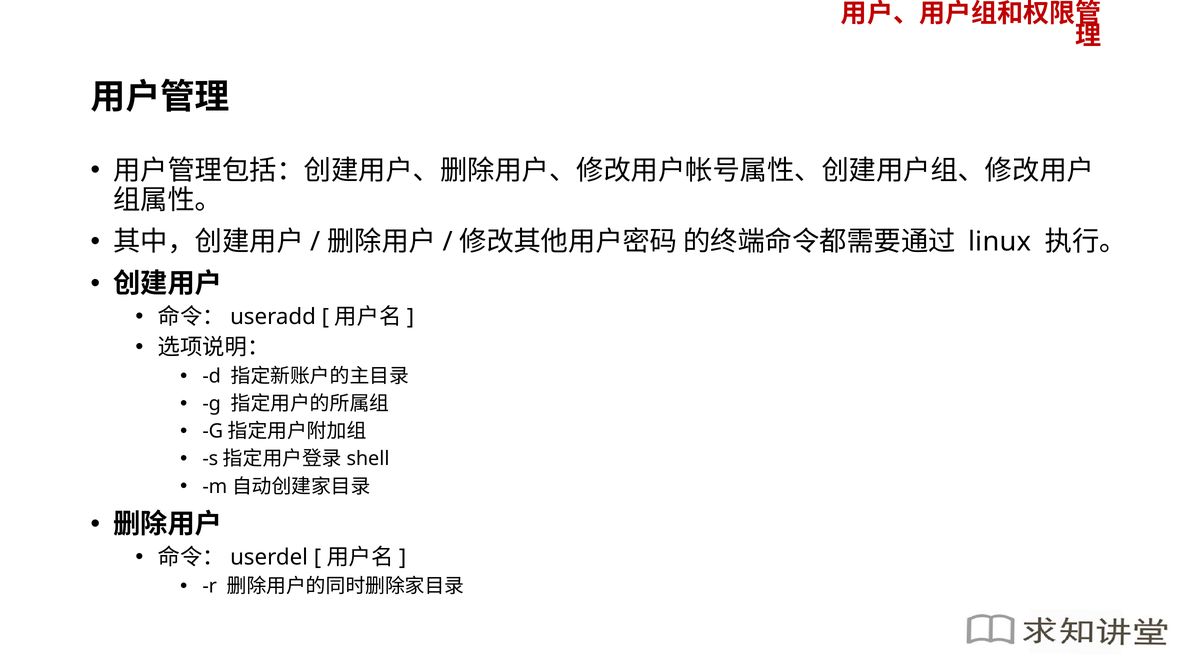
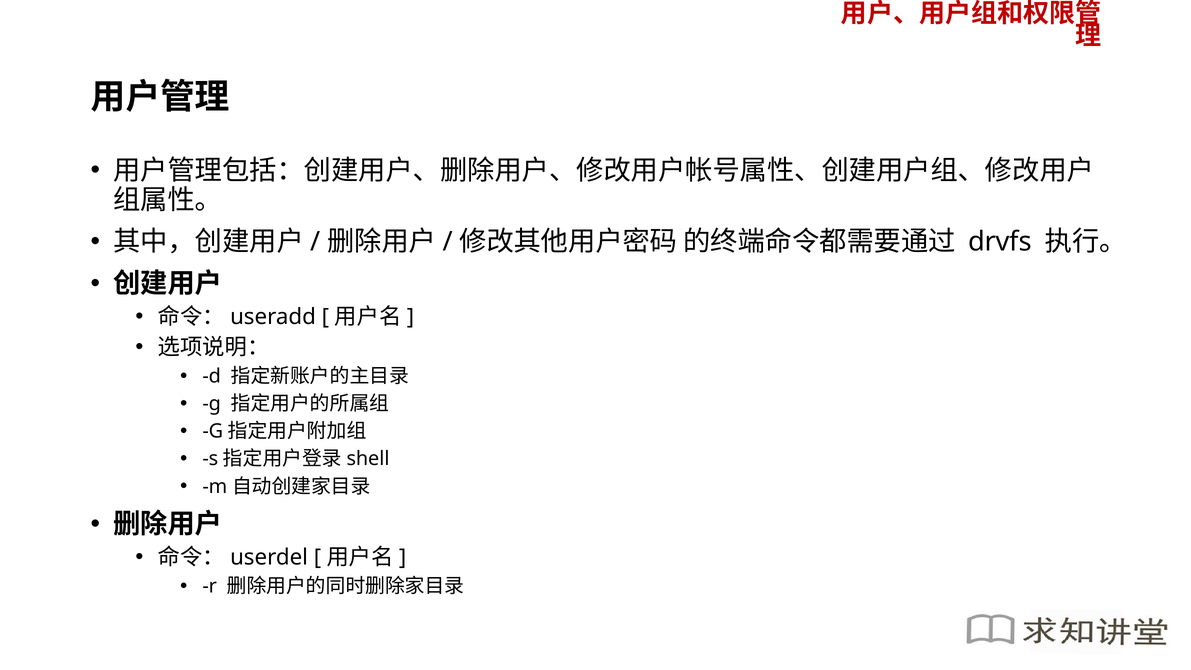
linux: linux -> drvfs
